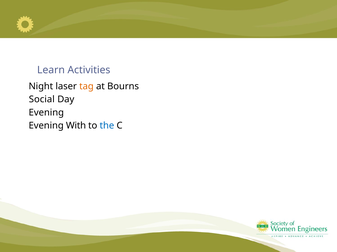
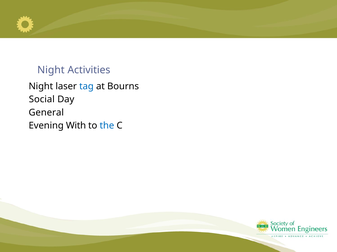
Learn at (51, 70): Learn -> Night
tag colour: orange -> blue
Evening at (46, 113): Evening -> General
